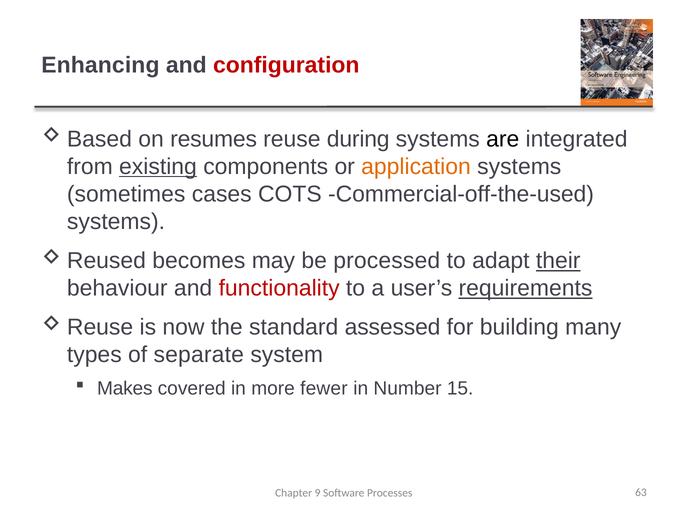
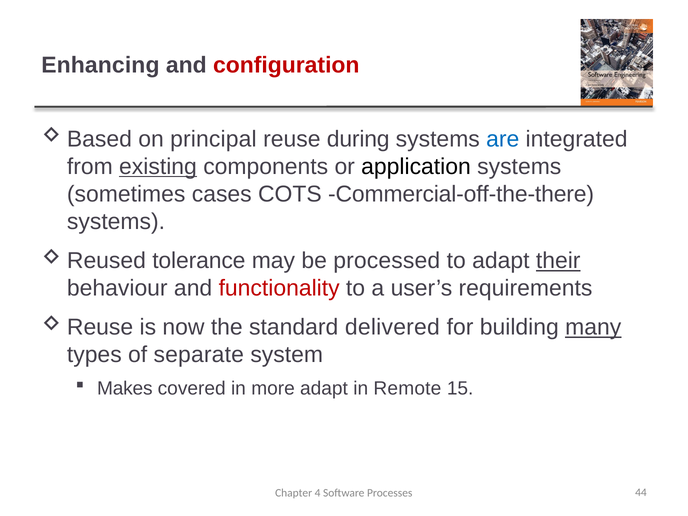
resumes: resumes -> principal
are colour: black -> blue
application colour: orange -> black
Commercial-off-the-used: Commercial-off-the-used -> Commercial-off-the-there
becomes: becomes -> tolerance
requirements underline: present -> none
assessed: assessed -> delivered
many underline: none -> present
more fewer: fewer -> adapt
Number: Number -> Remote
9: 9 -> 4
63: 63 -> 44
